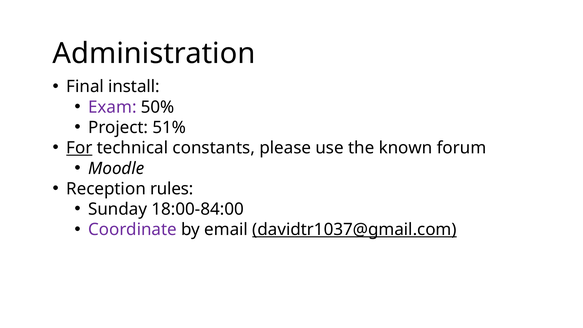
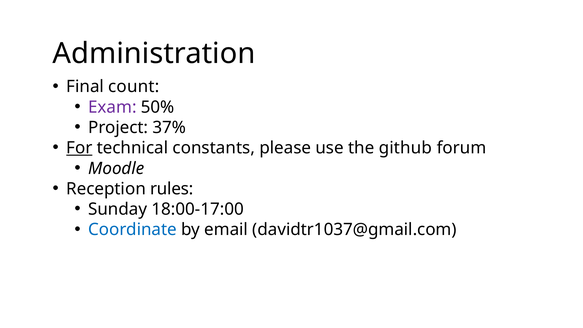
install: install -> count
51%: 51% -> 37%
known: known -> github
18:00-84:00: 18:00-84:00 -> 18:00-17:00
Coordinate colour: purple -> blue
davidtr1037@gmail.com underline: present -> none
